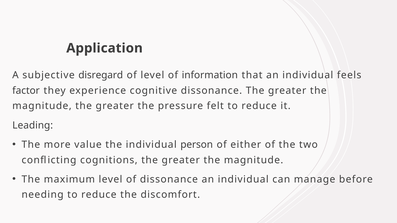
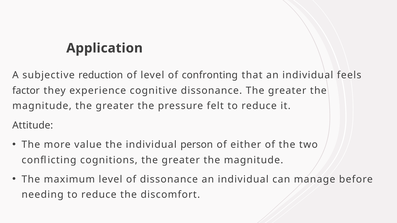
disregard: disregard -> reduction
information: information -> confronting
Leading: Leading -> Attitude
